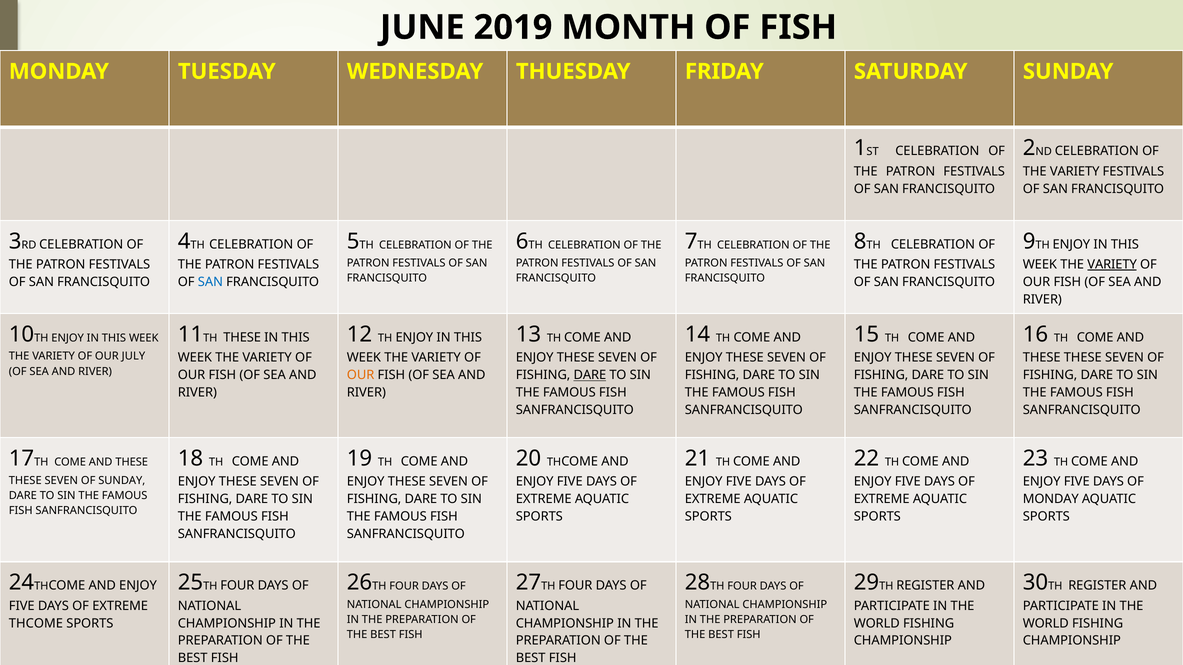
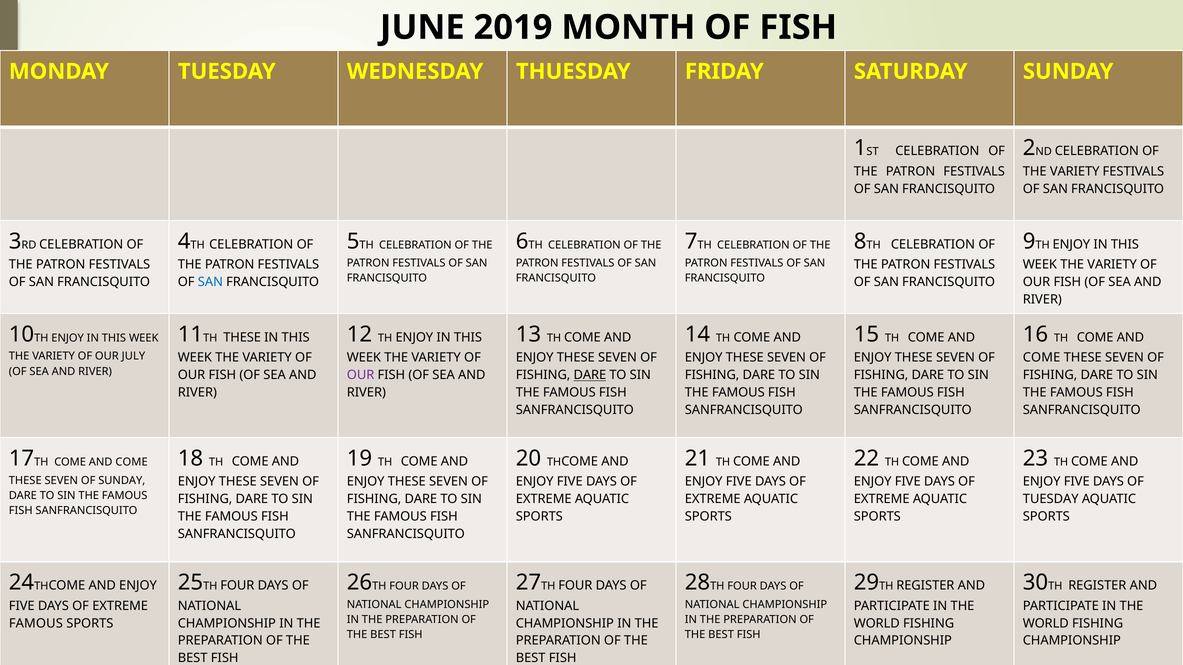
VARIETY at (1112, 265) underline: present -> none
THESE at (1042, 358): THESE -> COME
OUR at (361, 375) colour: orange -> purple
THESE at (132, 462): THESE -> COME
MONDAY at (1051, 500): MONDAY -> TUESDAY
THCOME at (36, 624): THCOME -> FAMOUS
